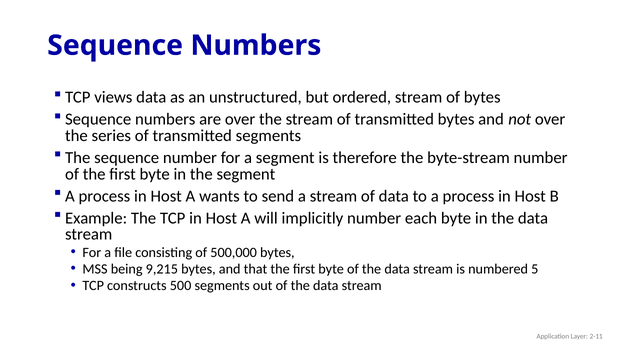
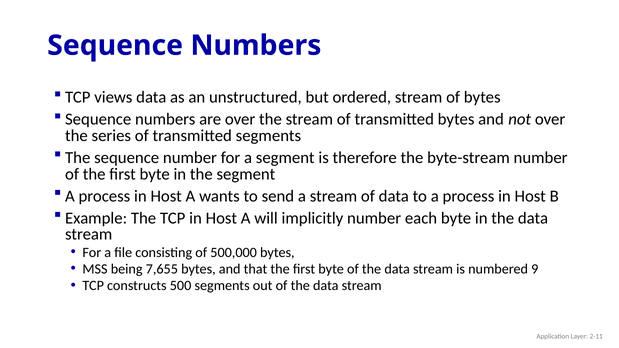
9,215: 9,215 -> 7,655
5: 5 -> 9
